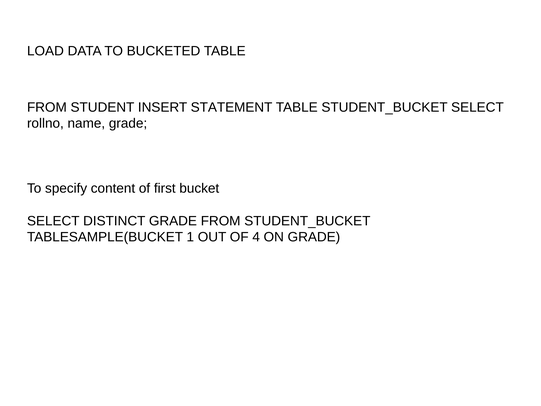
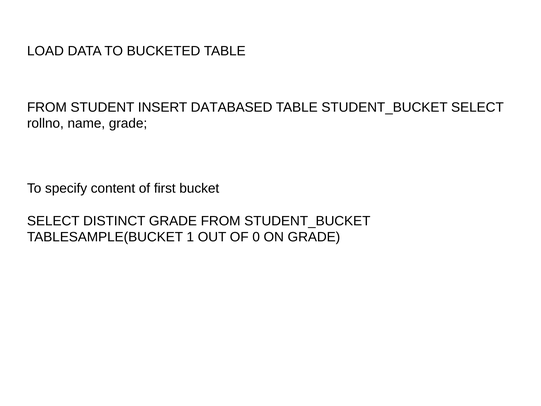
STATEMENT: STATEMENT -> DATABASED
4: 4 -> 0
